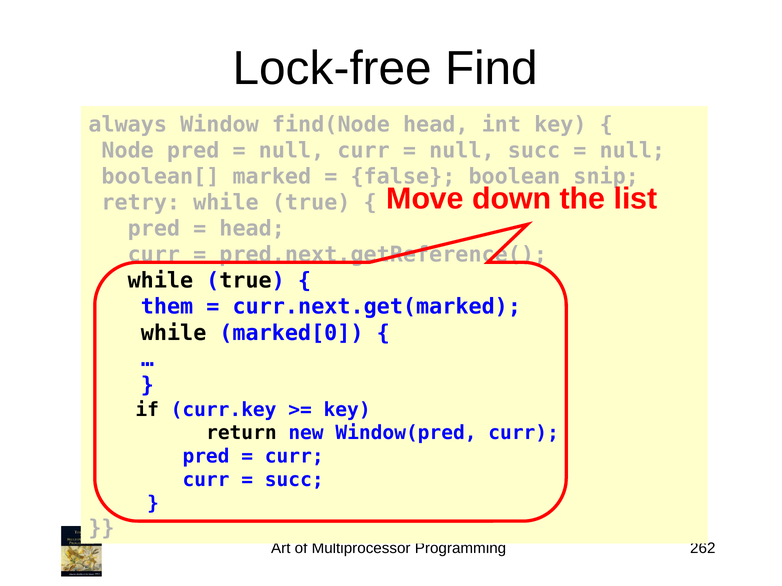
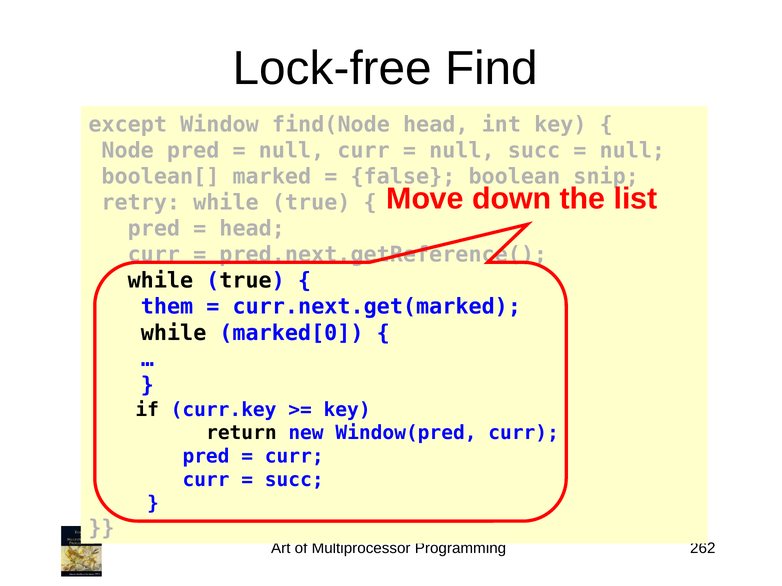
always: always -> except
